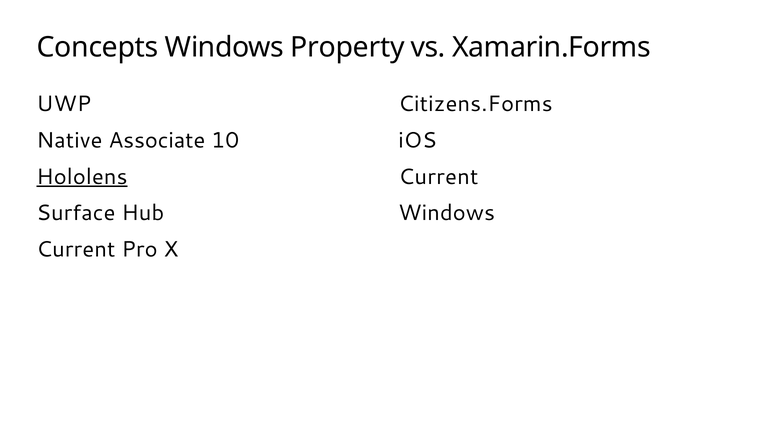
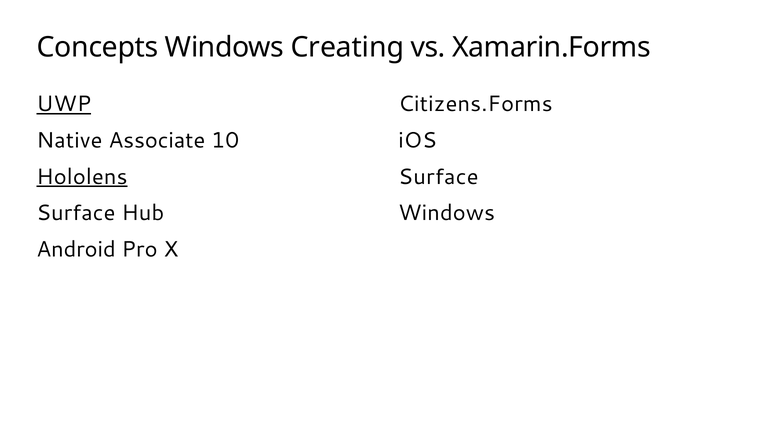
Property: Property -> Creating
UWP underline: none -> present
Current at (438, 177): Current -> Surface
Current at (76, 249): Current -> Android
